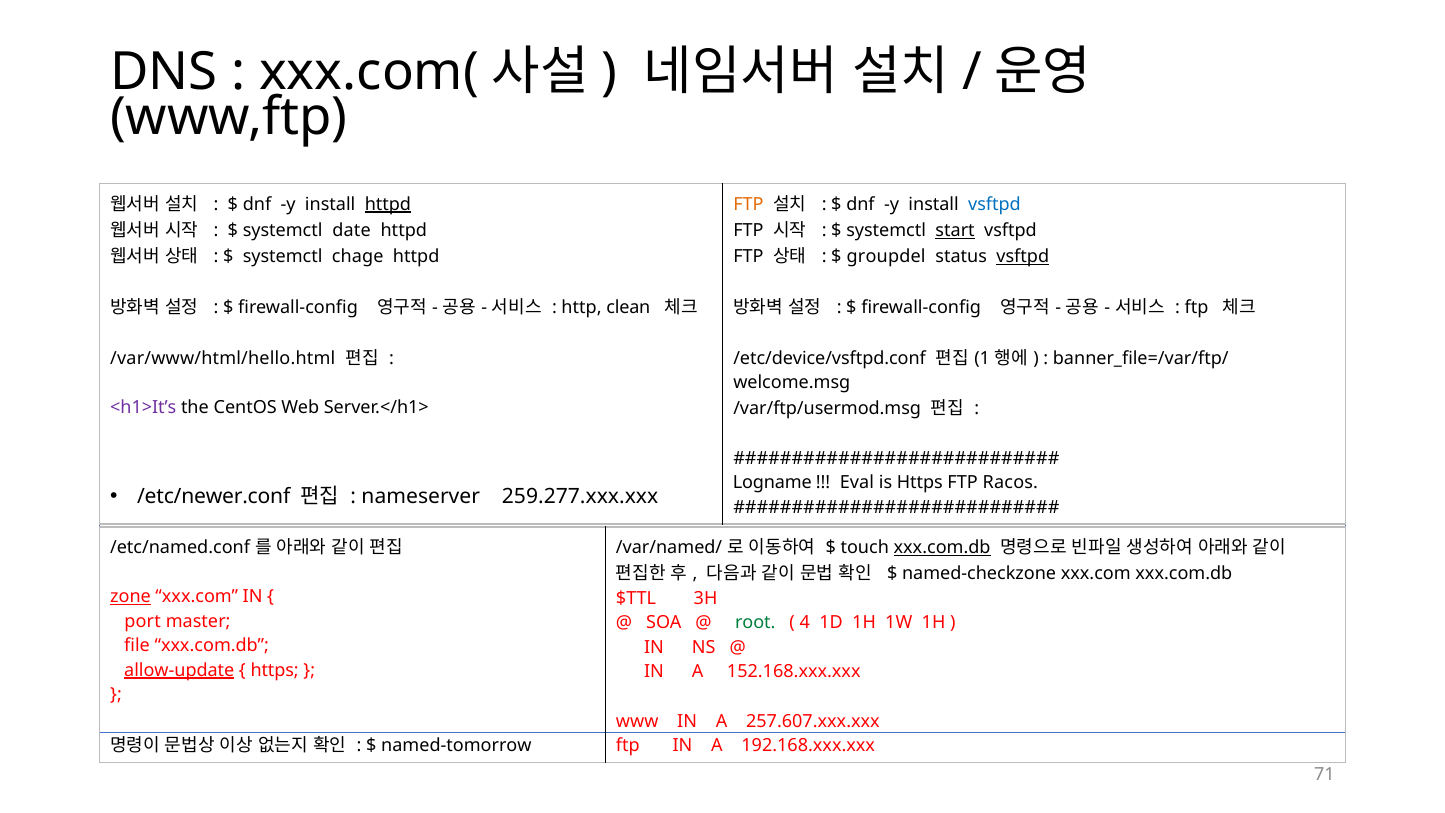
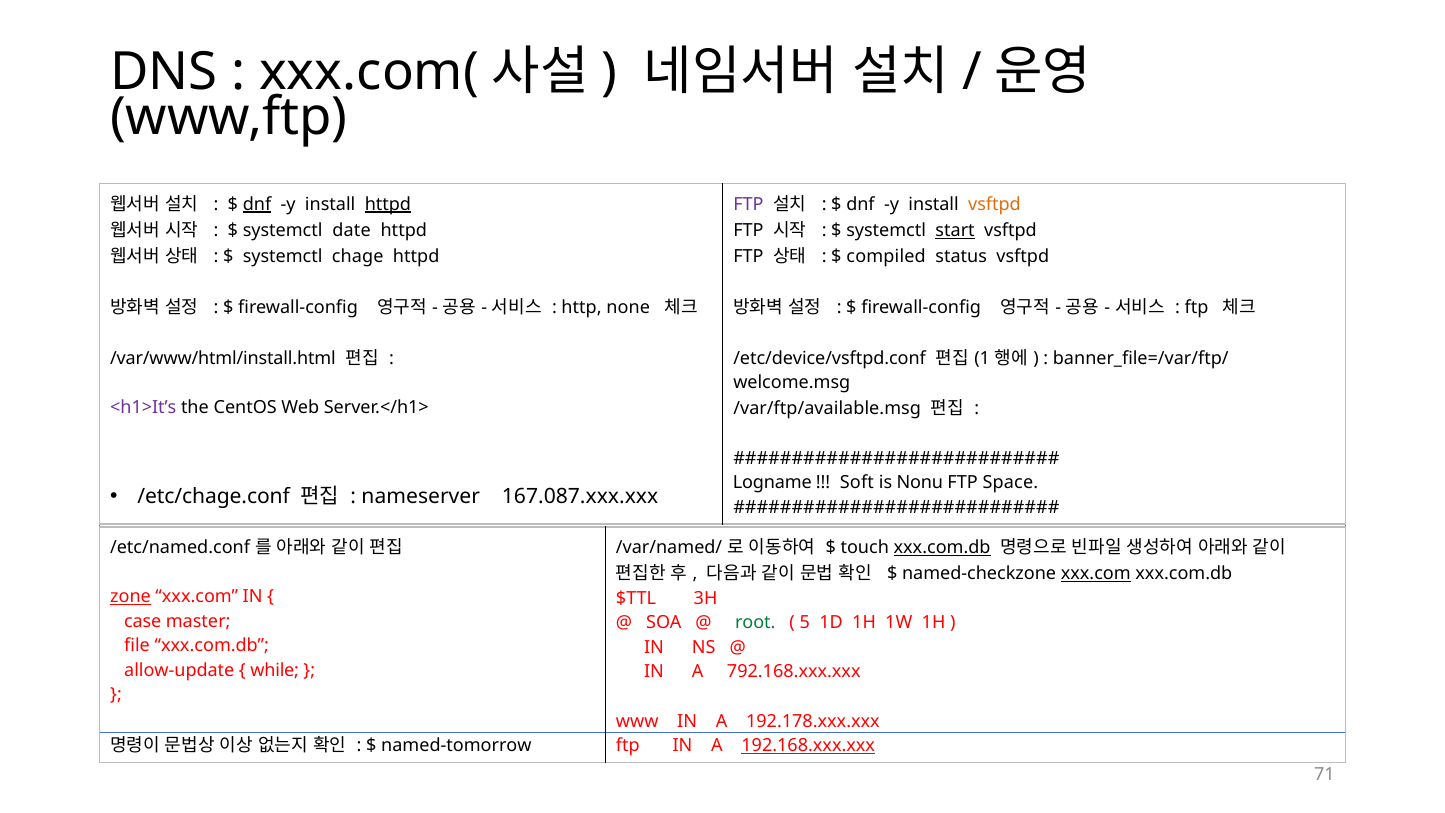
dnf at (257, 204) underline: none -> present
FTP at (748, 204) colour: orange -> purple
vsftpd at (995, 204) colour: blue -> orange
groupdel: groupdel -> compiled
vsftpd at (1023, 257) underline: present -> none
clean: clean -> none
/var/www/html/hello.html: /var/www/html/hello.html -> /var/www/html/install.html
/var/ftp/usermod.msg: /var/ftp/usermod.msg -> /var/ftp/available.msg
Eval: Eval -> Soft
is Https: Https -> Nonu
Racos: Racos -> Space
/etc/newer.conf: /etc/newer.conf -> /etc/chage.conf
259.277.xxx.xxx: 259.277.xxx.xxx -> 167.087.xxx.xxx
xxx.com at (1096, 573) underline: none -> present
port: port -> case
4: 4 -> 5
allow-update underline: present -> none
https at (275, 670): https -> while
152.168.xxx.xxx: 152.168.xxx.xxx -> 792.168.xxx.xxx
257.607.xxx.xxx: 257.607.xxx.xxx -> 192.178.xxx.xxx
192.168.xxx.xxx underline: none -> present
